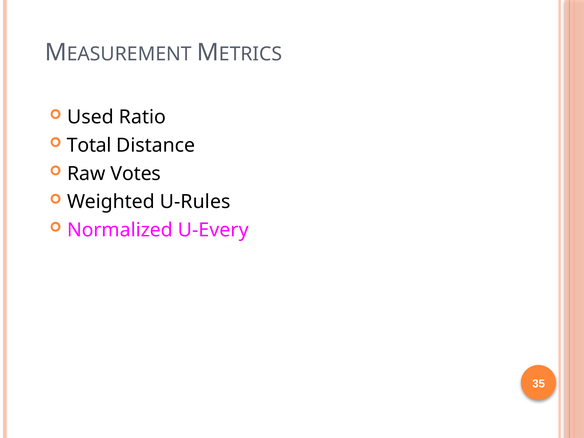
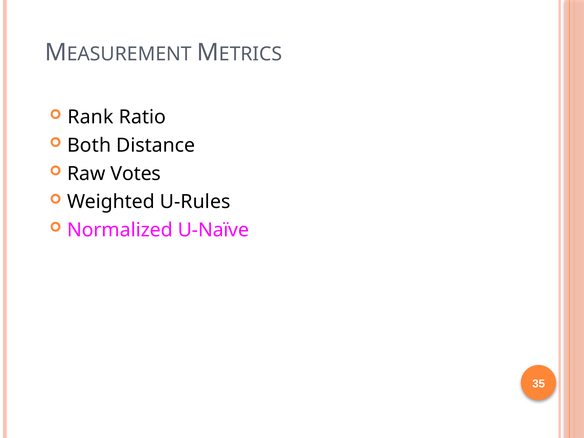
Used: Used -> Rank
Total: Total -> Both
U-Every: U-Every -> U-Naïve
